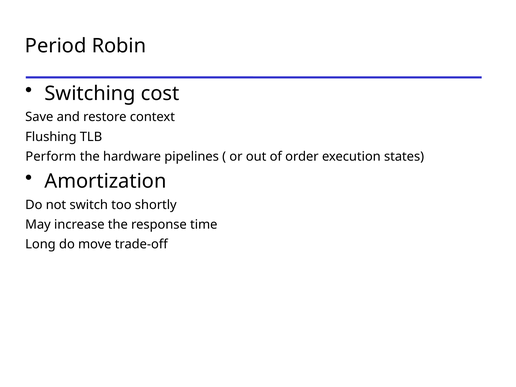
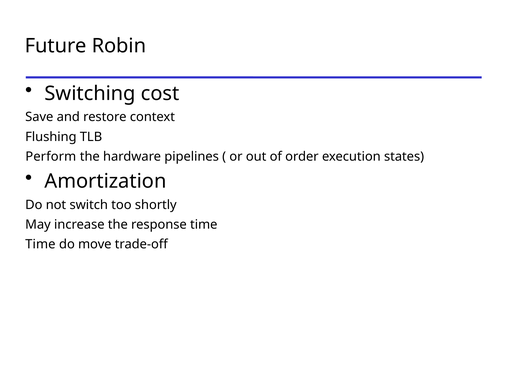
Period: Period -> Future
Long at (40, 244): Long -> Time
